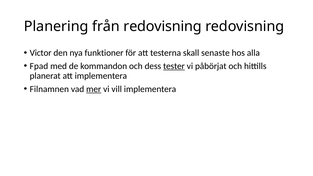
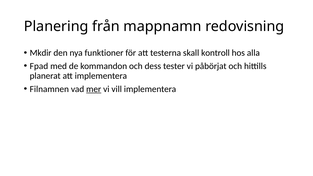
från redovisning: redovisning -> mappnamn
Victor: Victor -> Mkdir
senaste: senaste -> kontroll
tester underline: present -> none
